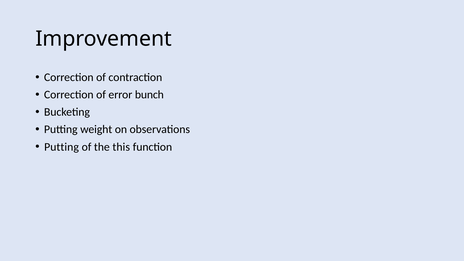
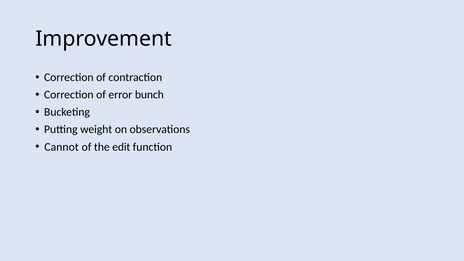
Putting at (62, 147): Putting -> Cannot
this: this -> edit
